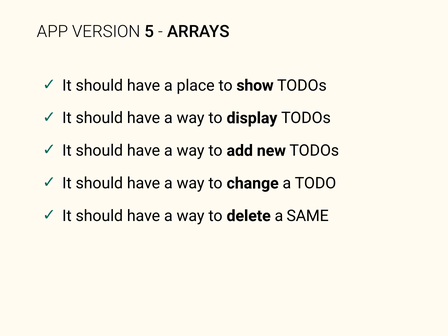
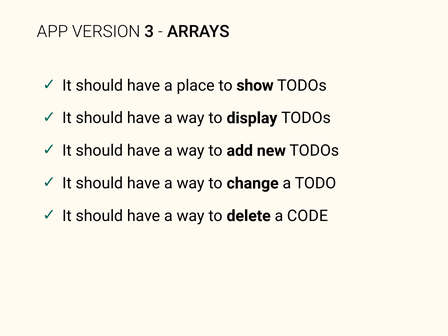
5: 5 -> 3
SAME: SAME -> CODE
